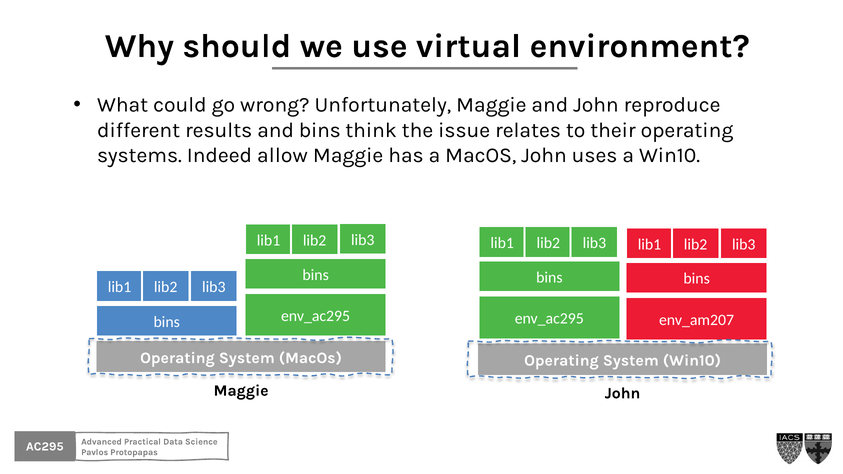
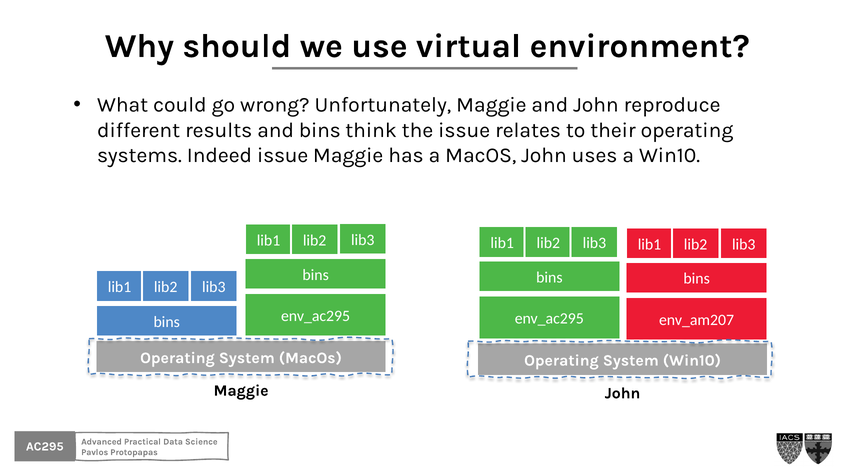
Indeed allow: allow -> issue
